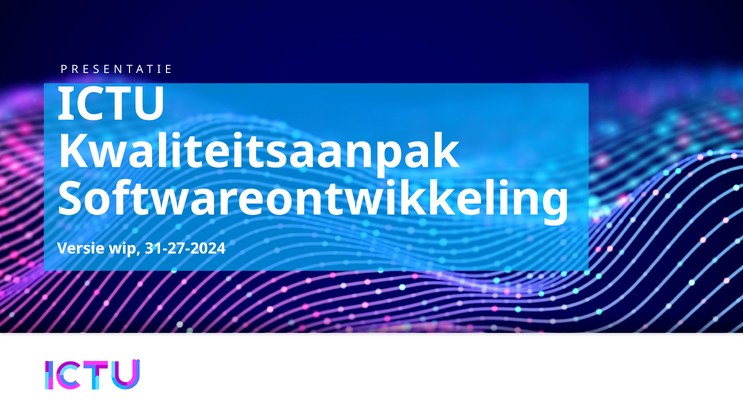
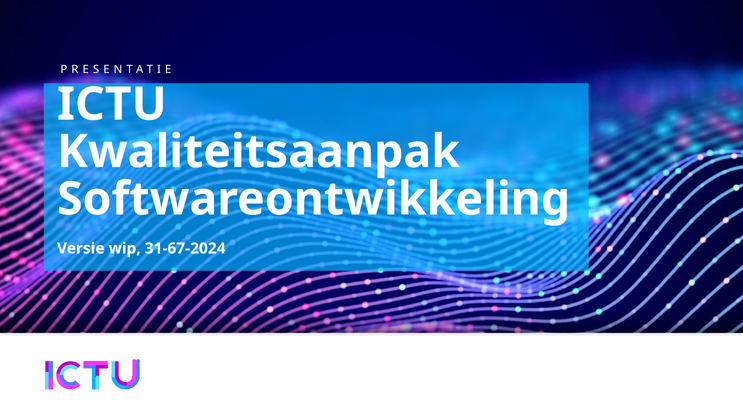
31-27-2024: 31-27-2024 -> 31-67-2024
